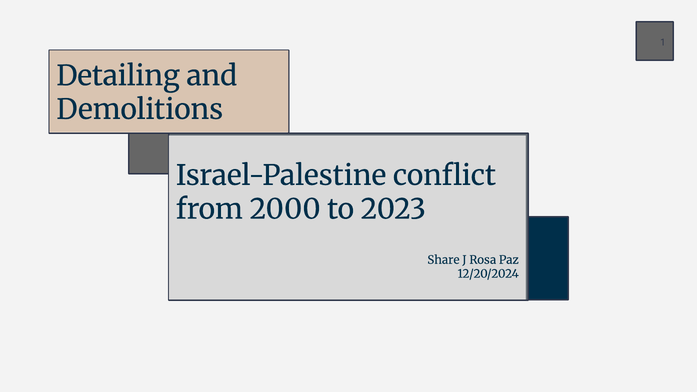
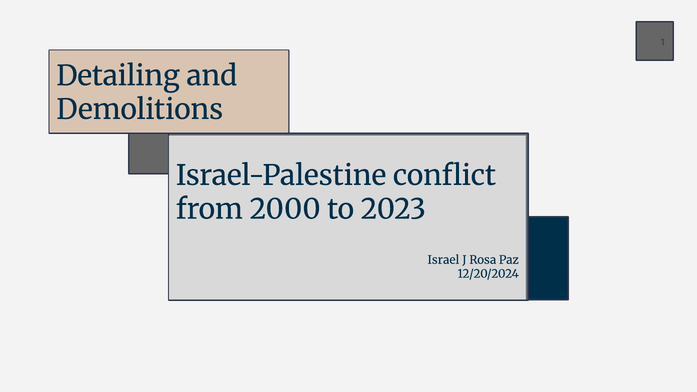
Share: Share -> Israel
